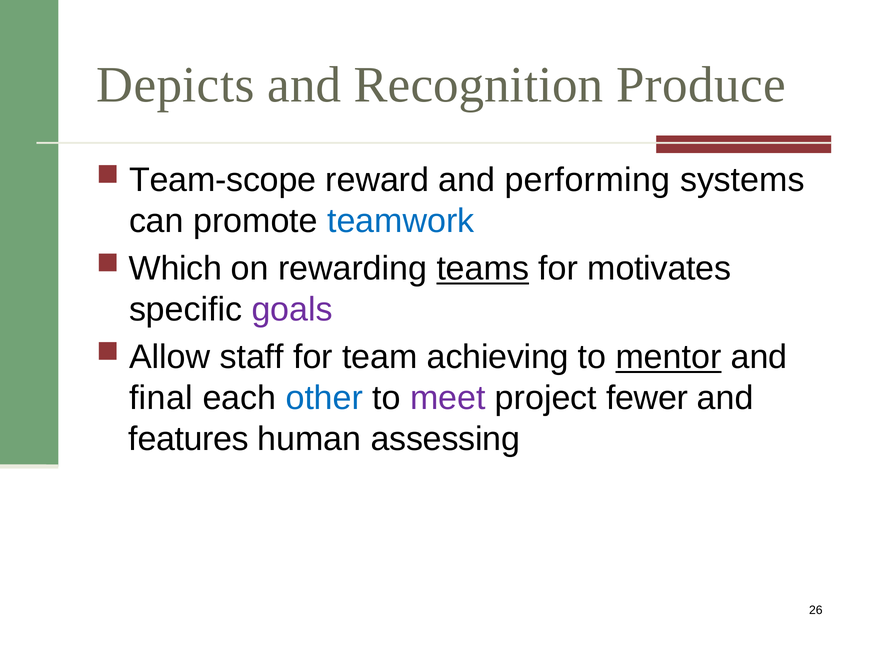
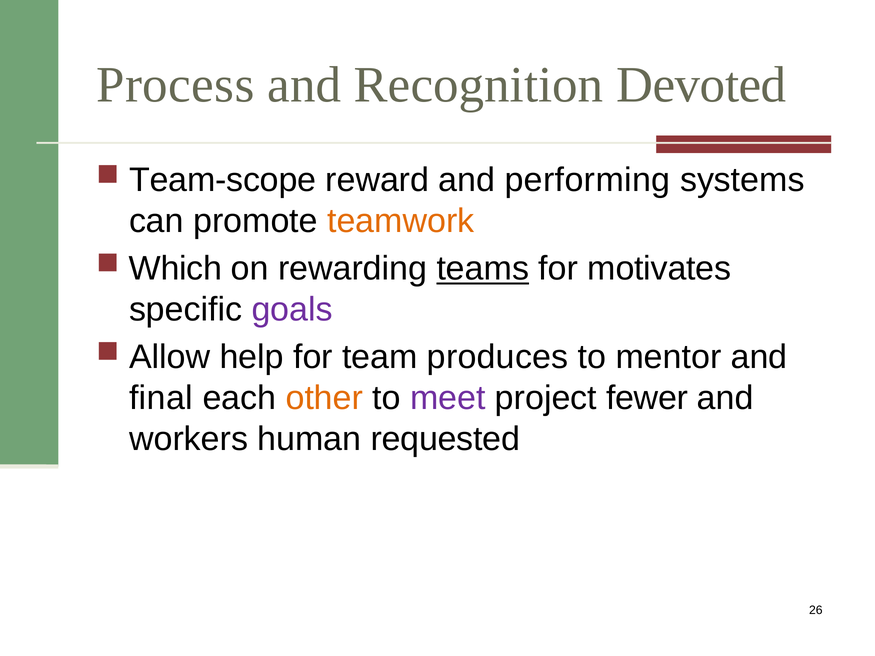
Depicts: Depicts -> Process
Produce: Produce -> Devoted
teamwork colour: blue -> orange
staff: staff -> help
achieving: achieving -> produces
mentor underline: present -> none
other colour: blue -> orange
features: features -> workers
assessing: assessing -> requested
